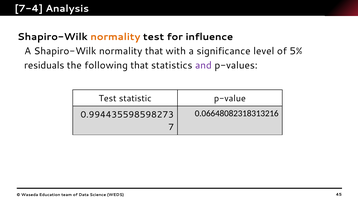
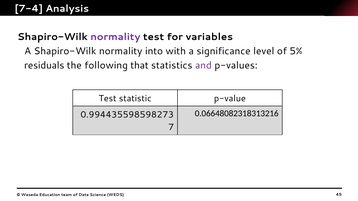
normality at (115, 37) colour: orange -> purple
influence: influence -> variables
normality that: that -> into
